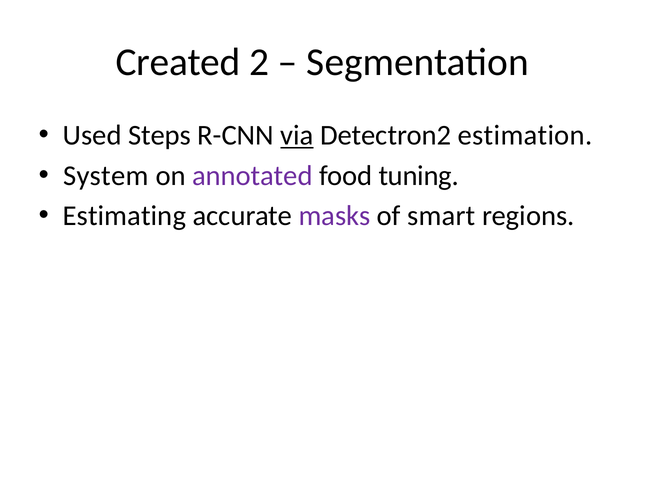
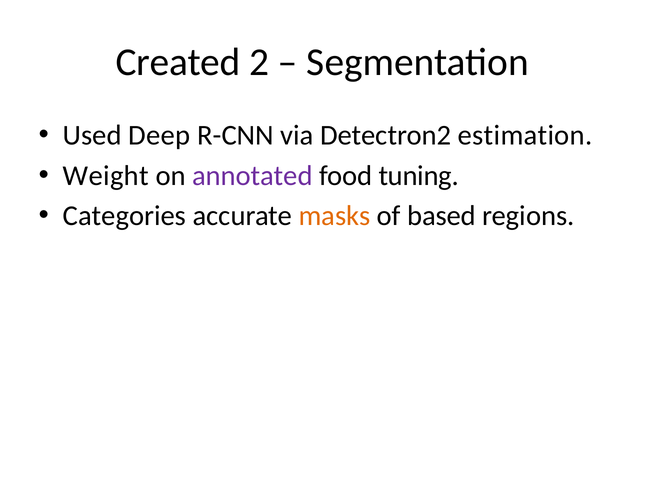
Steps: Steps -> Deep
via underline: present -> none
System: System -> Weight
Estimating: Estimating -> Categories
masks colour: purple -> orange
smart: smart -> based
